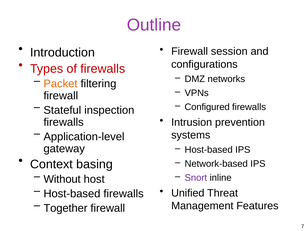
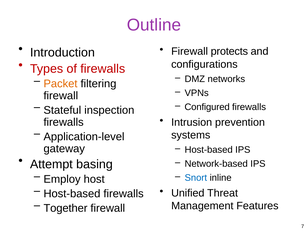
session: session -> protects
Context: Context -> Attempt
Without: Without -> Employ
Snort colour: purple -> blue
